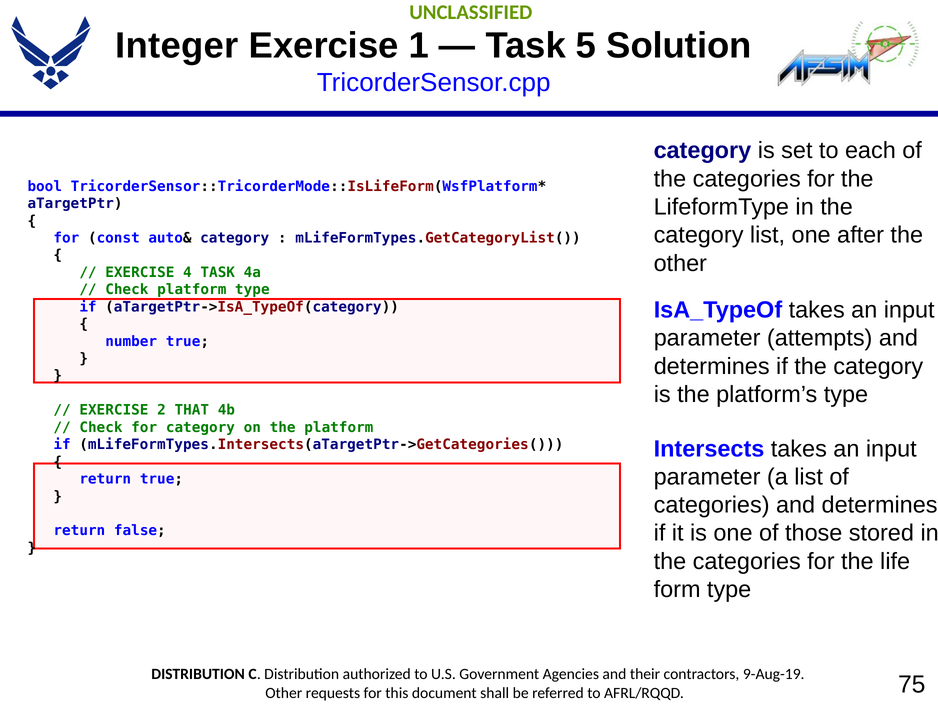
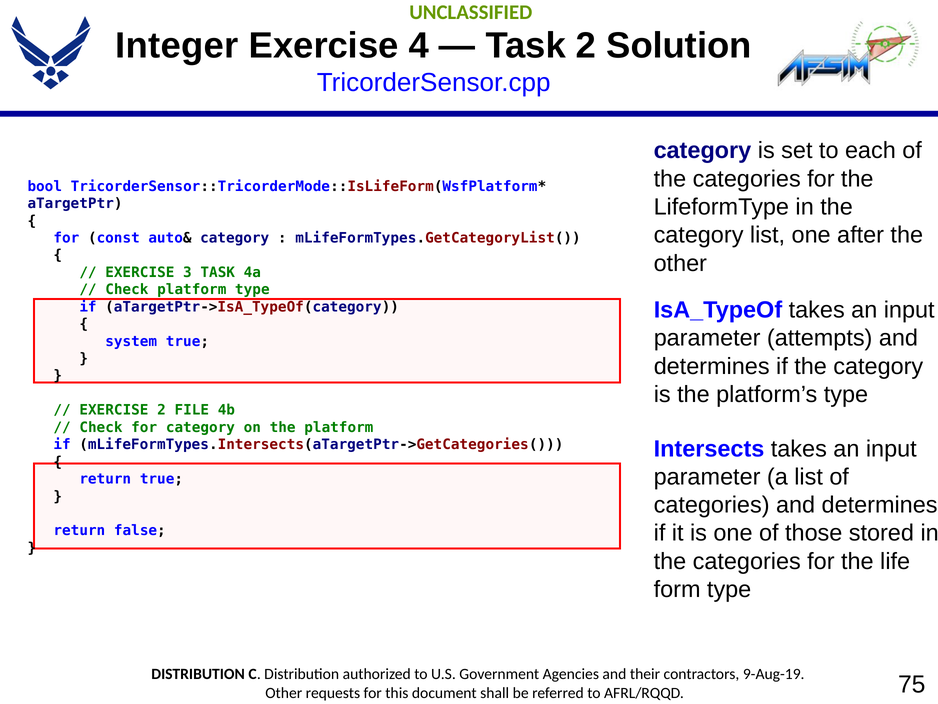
1: 1 -> 4
Task 5: 5 -> 2
4: 4 -> 3
number: number -> system
THAT: THAT -> FILE
